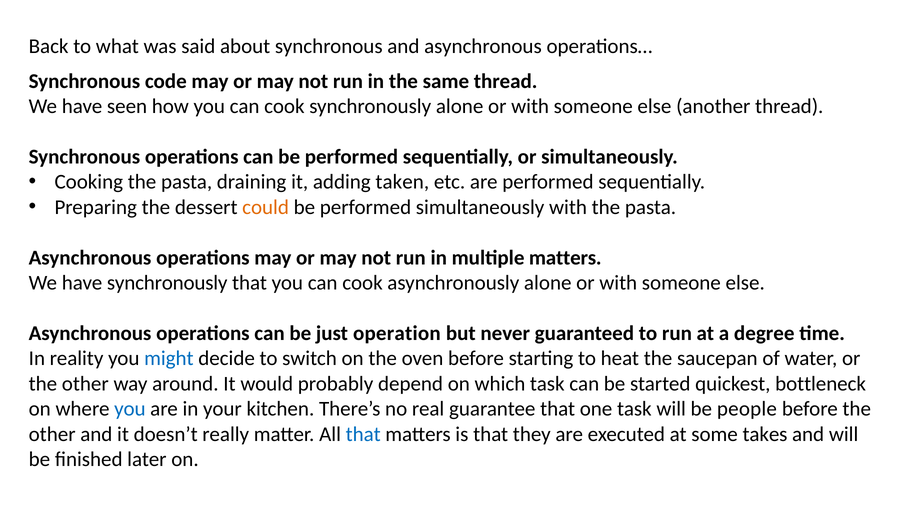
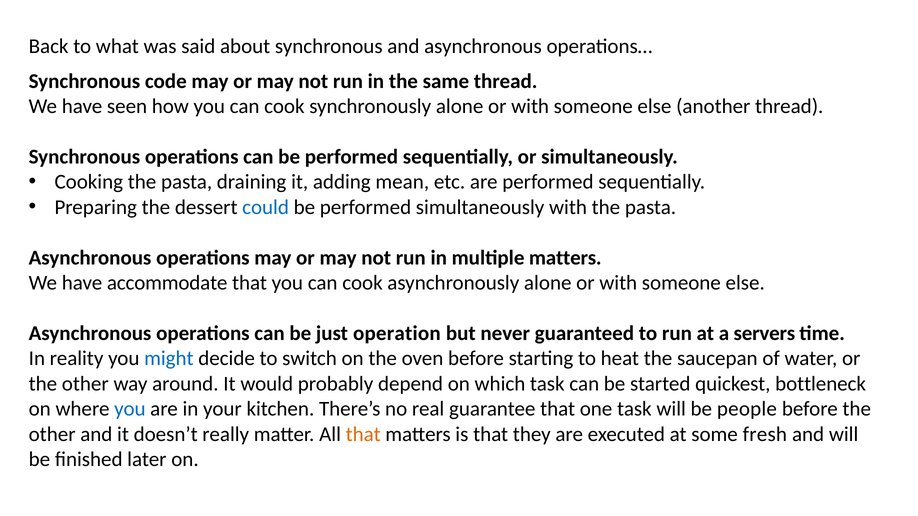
taken: taken -> mean
could colour: orange -> blue
have synchronously: synchronously -> accommodate
degree: degree -> servers
that at (363, 434) colour: blue -> orange
takes: takes -> fresh
